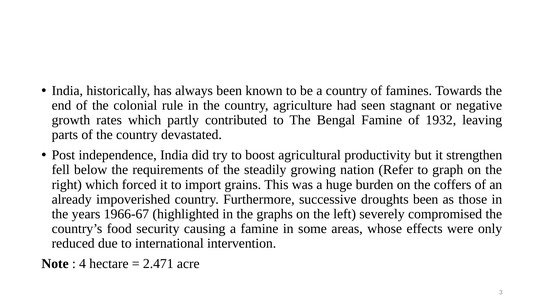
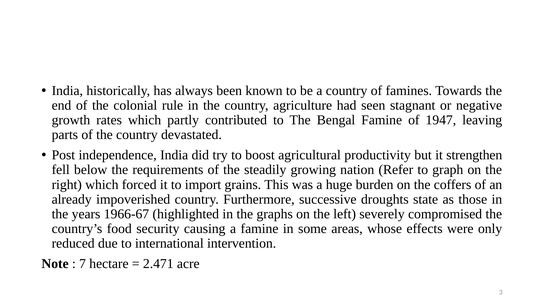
1932: 1932 -> 1947
droughts been: been -> state
4: 4 -> 7
